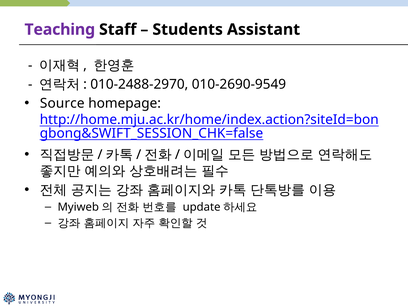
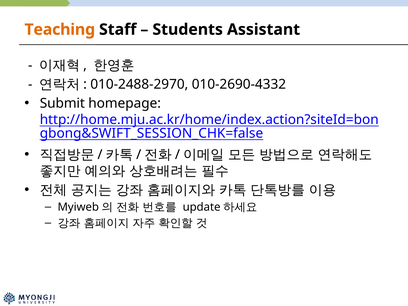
Teaching colour: purple -> orange
010-2690-9549: 010-2690-9549 -> 010-2690-4332
Source: Source -> Submit
